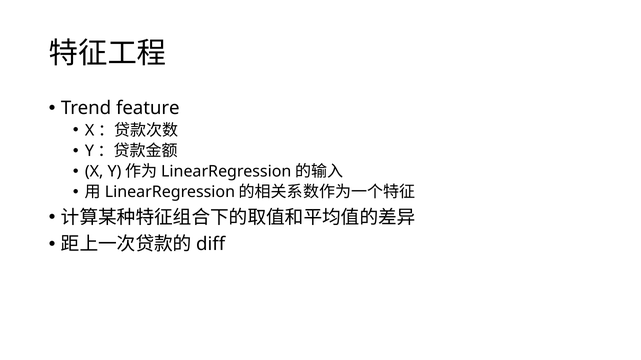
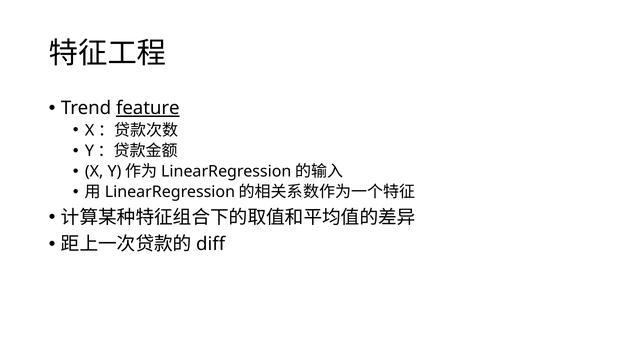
feature underline: none -> present
